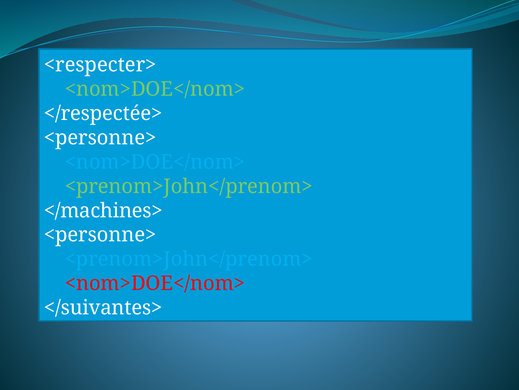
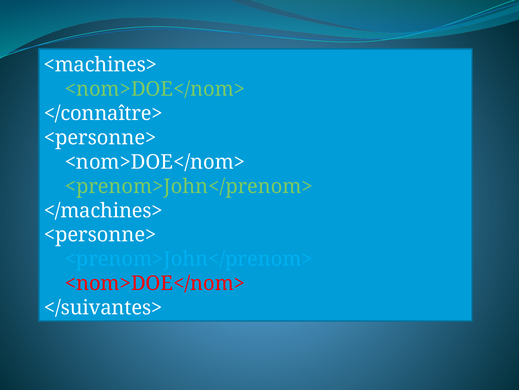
<respecter>: <respecter> -> <machines>
</respectée>: </respectée> -> </connaître>
<nom>DOE</nom> at (155, 162) colour: light blue -> white
